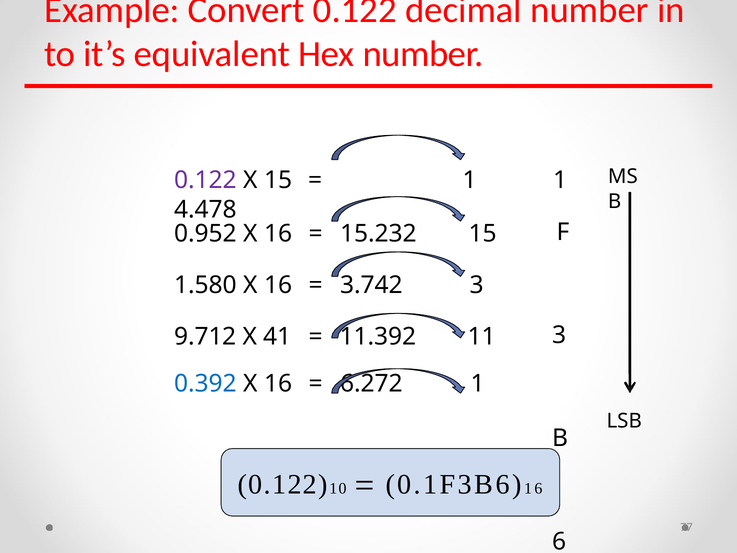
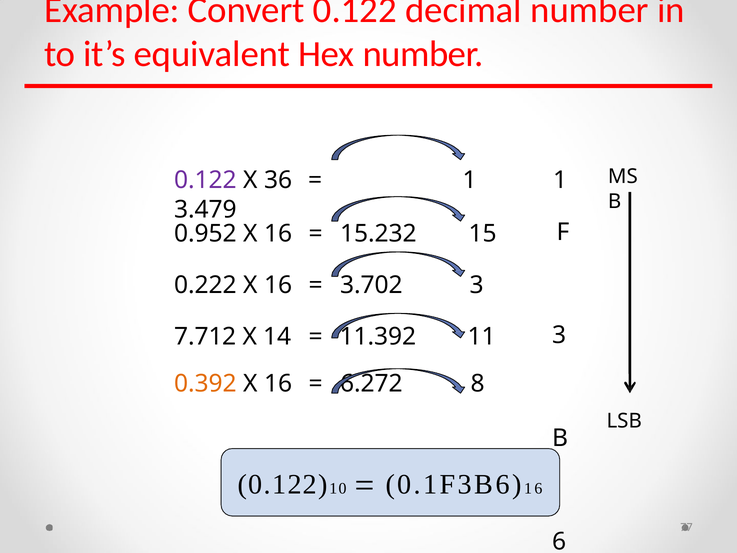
X 15: 15 -> 36
4.478: 4.478 -> 3.479
1.580: 1.580 -> 0.222
3.742: 3.742 -> 3.702
9.712: 9.712 -> 7.712
41: 41 -> 14
0.392 colour: blue -> orange
1 at (478, 383): 1 -> 8
